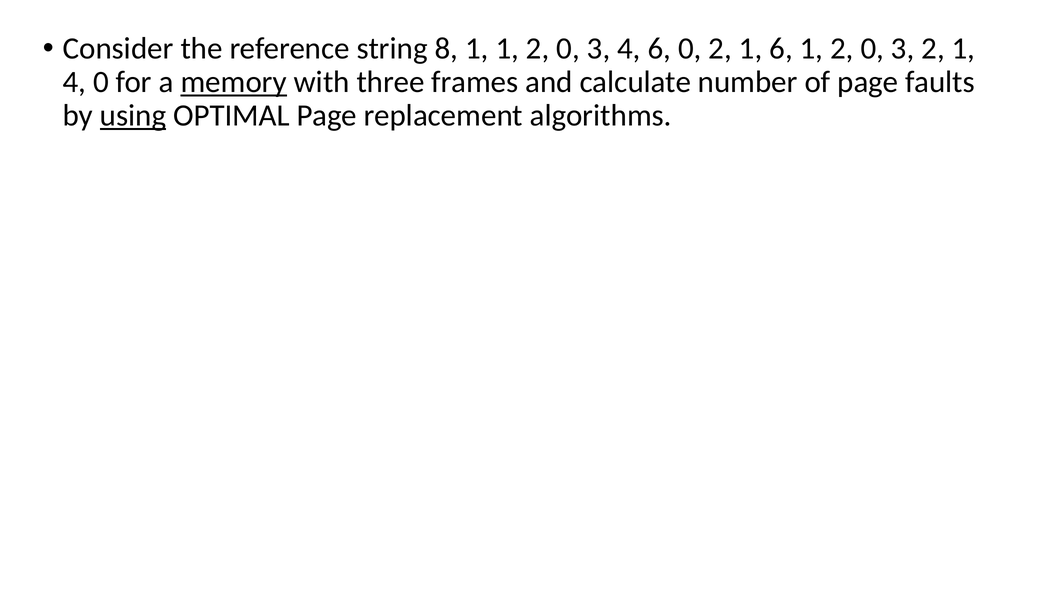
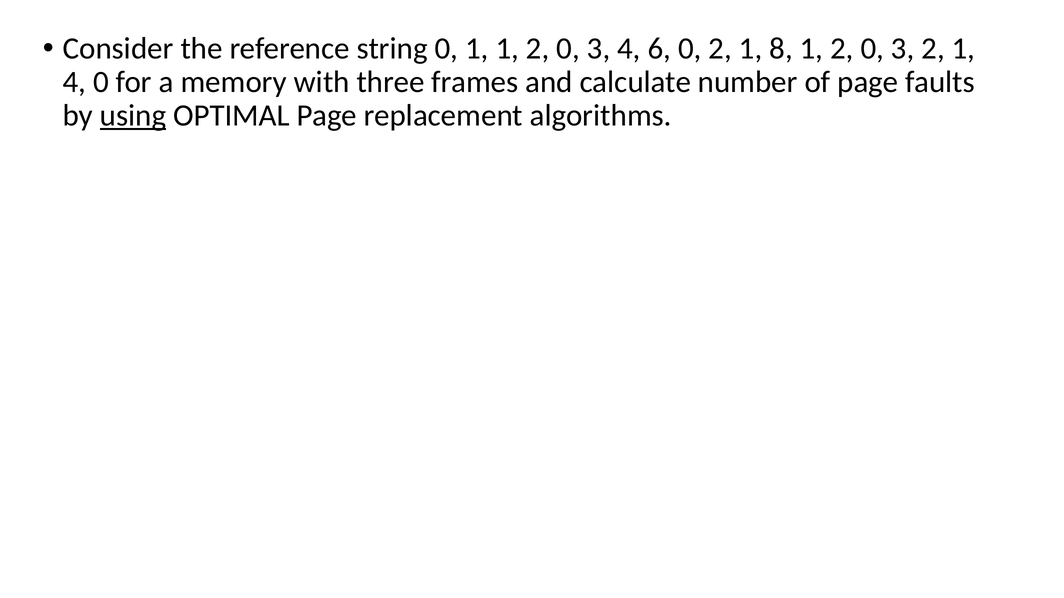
string 8: 8 -> 0
1 6: 6 -> 8
memory underline: present -> none
